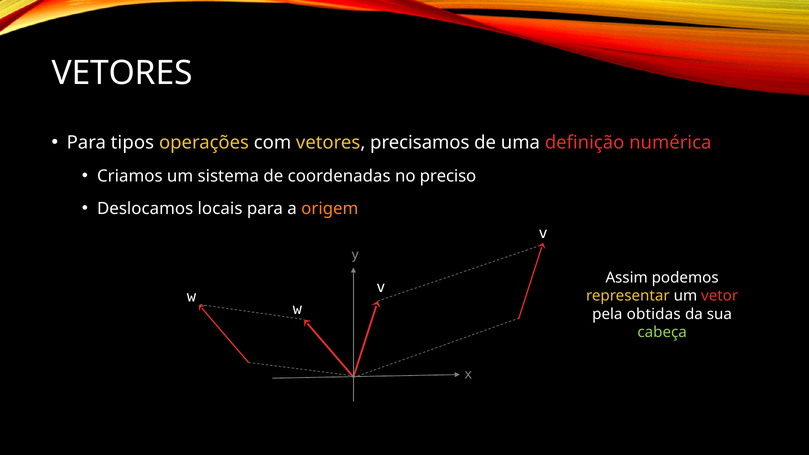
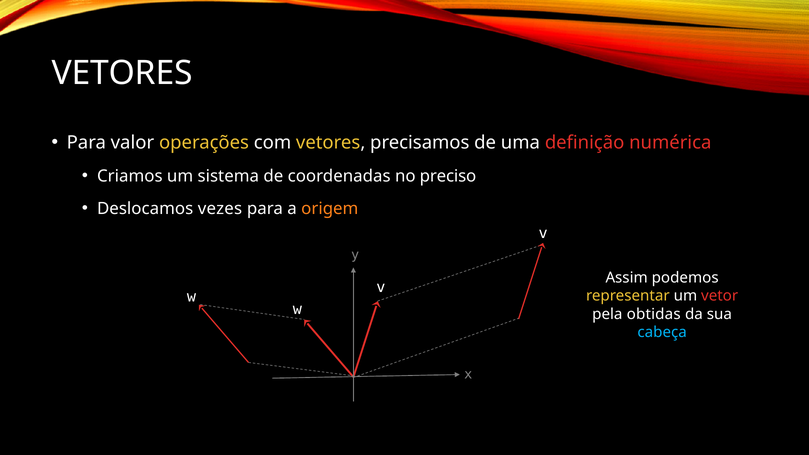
tipos: tipos -> valor
locais: locais -> vezes
cabeça colour: light green -> light blue
